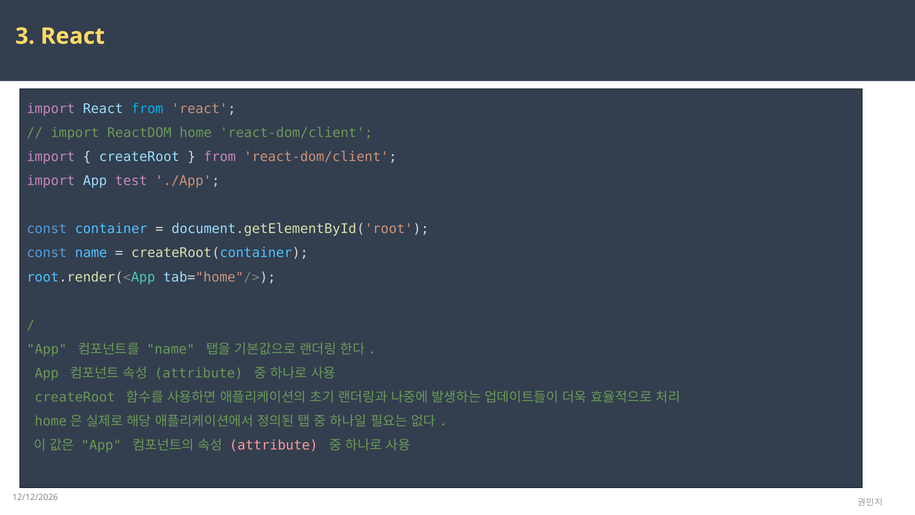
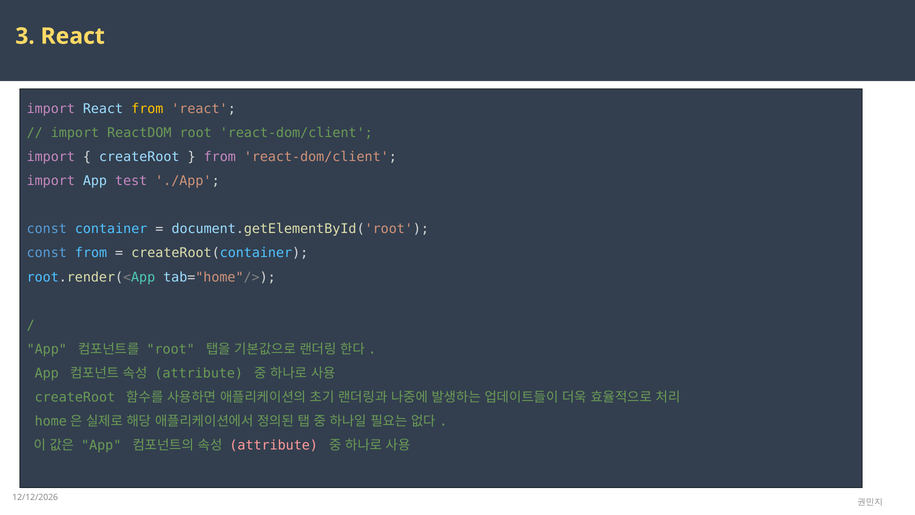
from at (147, 109) colour: light blue -> yellow
ReactDOM home: home -> root
const name: name -> from
name at (171, 349): name -> root
